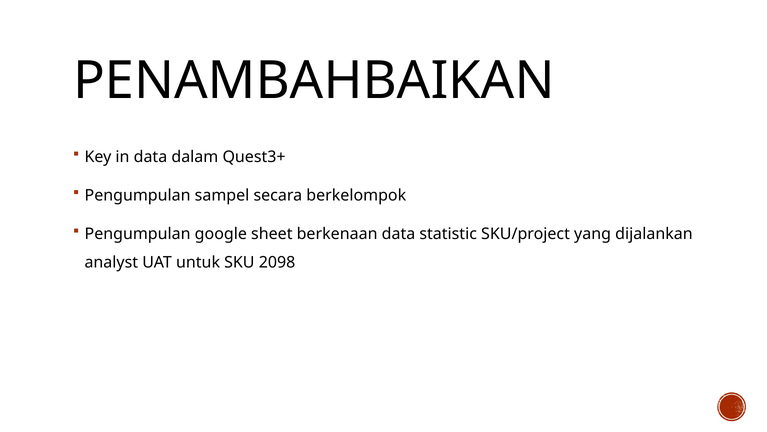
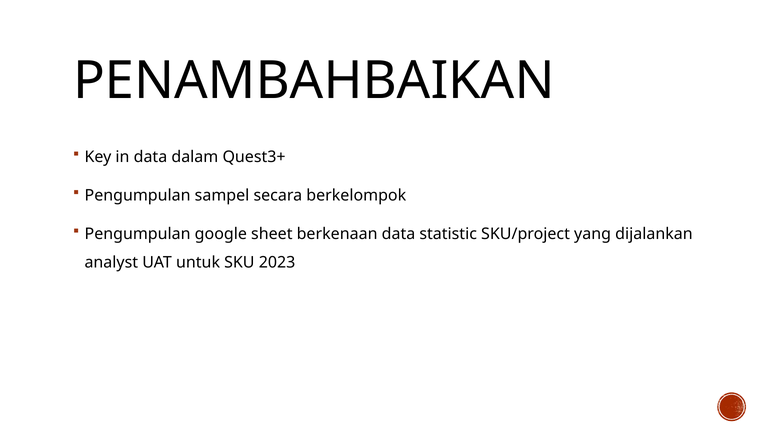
2098: 2098 -> 2023
